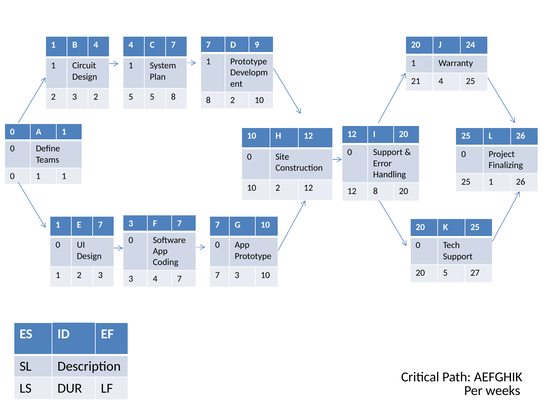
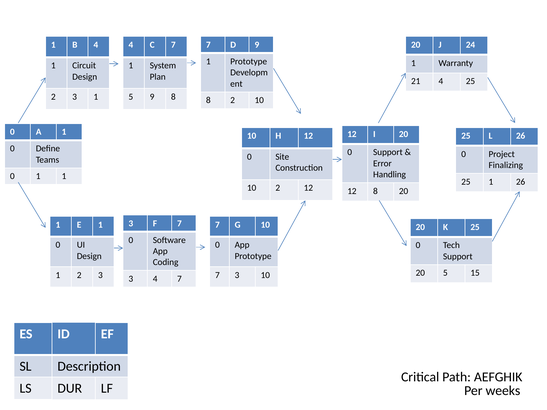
3 2: 2 -> 1
5 5: 5 -> 9
E 7: 7 -> 1
27: 27 -> 15
